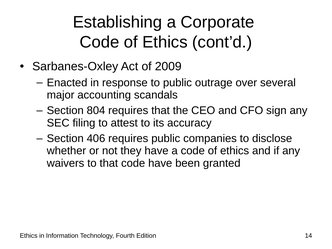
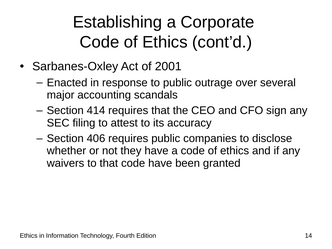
2009: 2009 -> 2001
804: 804 -> 414
